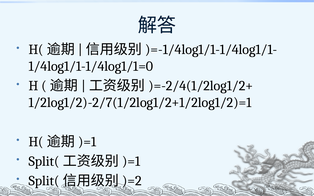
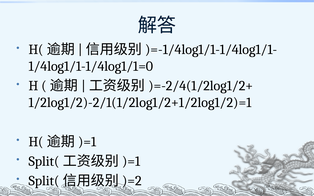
1/2log1/2)-2/7(1/2log1/2+1/2log1/2)=1: 1/2log1/2)-2/7(1/2log1/2+1/2log1/2)=1 -> 1/2log1/2)-2/1(1/2log1/2+1/2log1/2)=1
